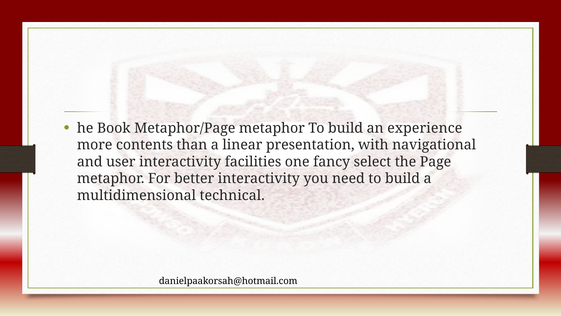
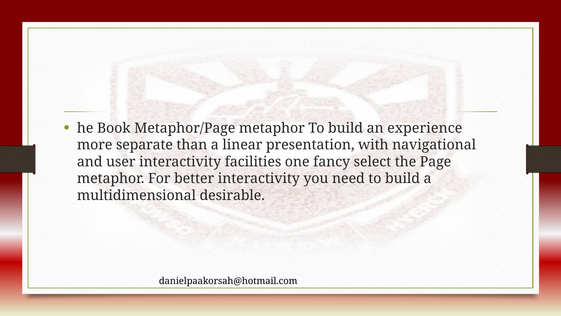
contents: contents -> separate
technical: technical -> desirable
